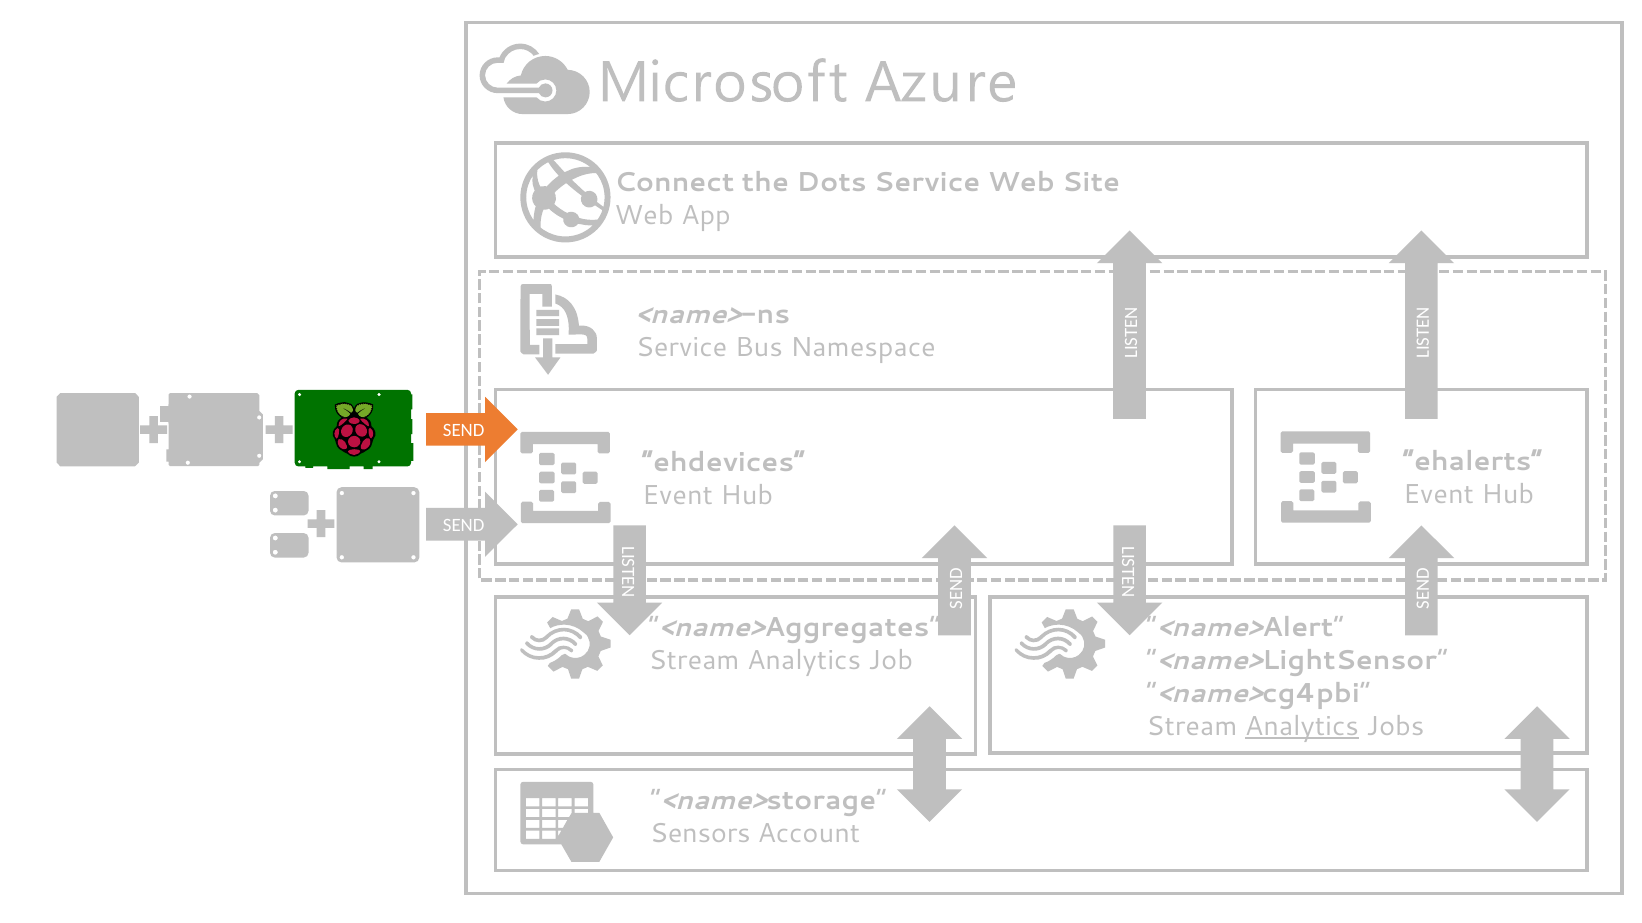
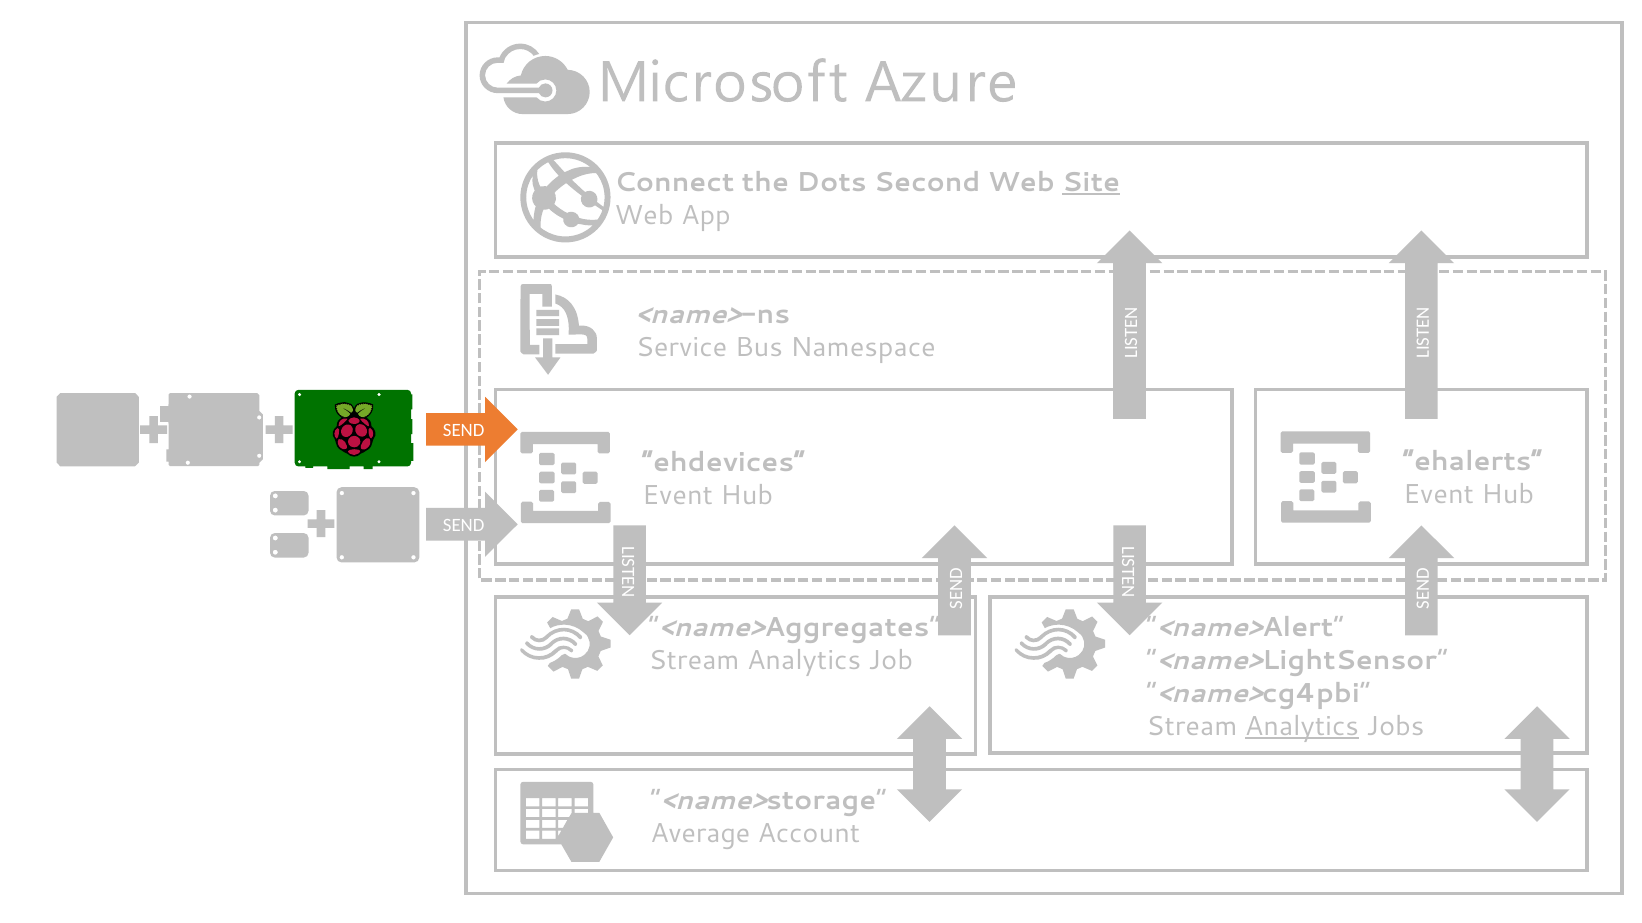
Dots Service: Service -> Second
Site underline: none -> present
Sensors: Sensors -> Average
